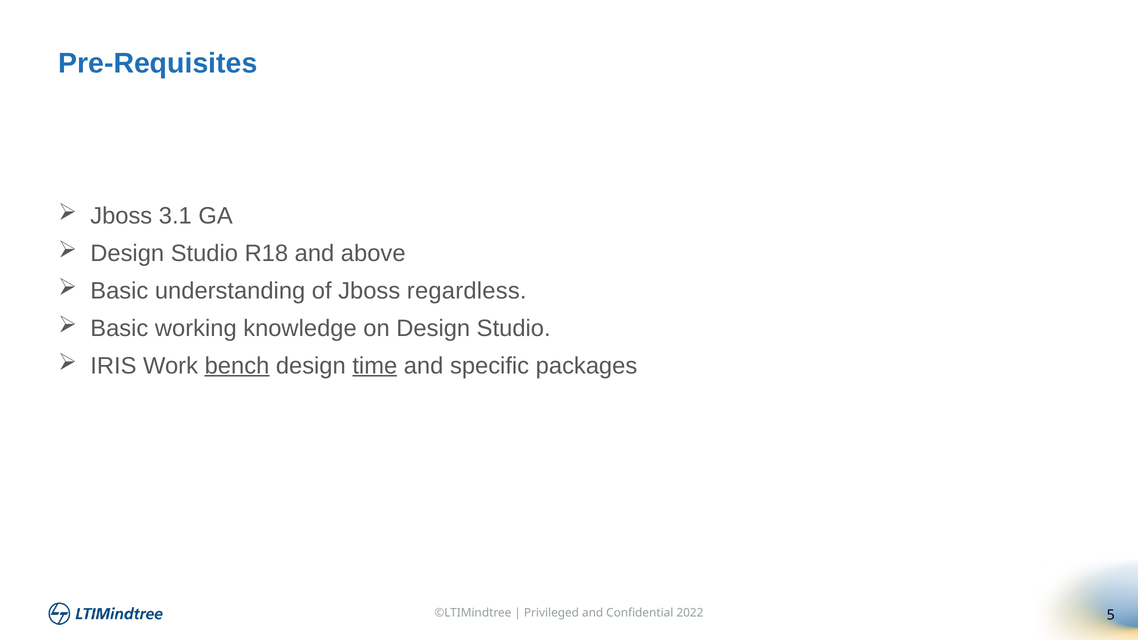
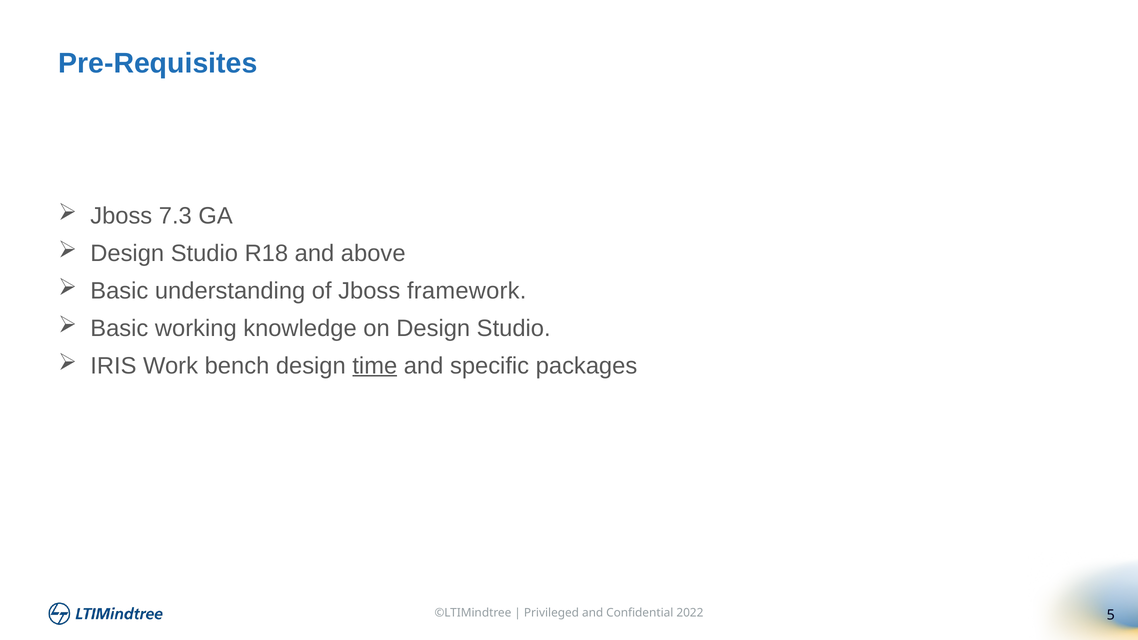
3.1: 3.1 -> 7.3
regardless: regardless -> framework
bench underline: present -> none
